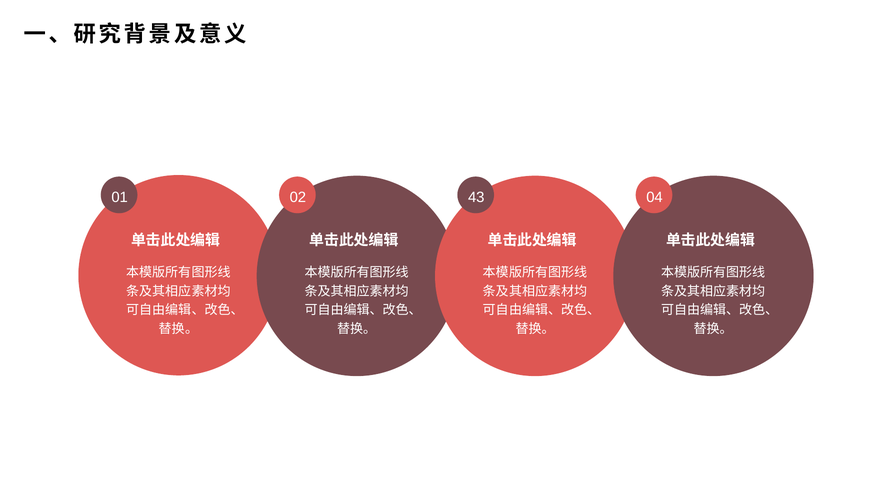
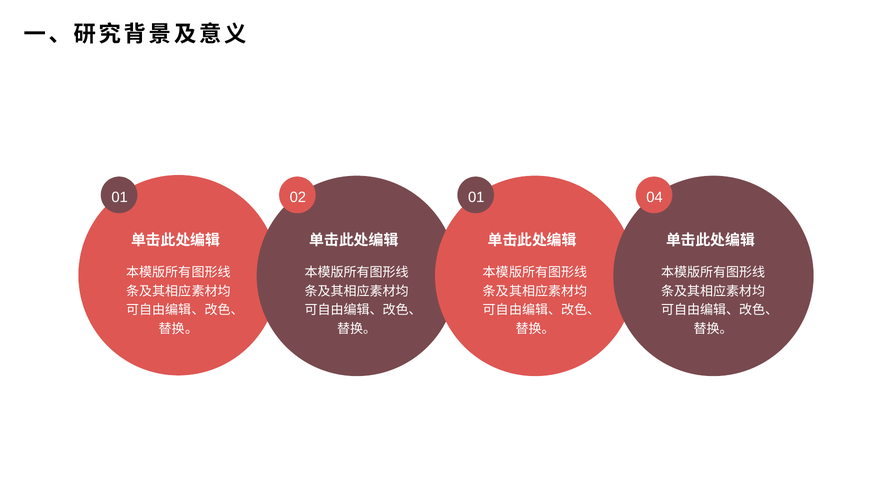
02 43: 43 -> 01
